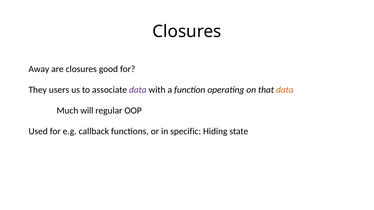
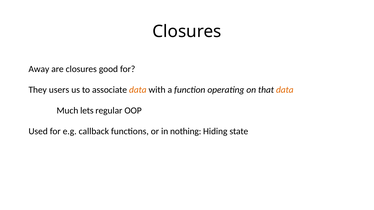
data at (138, 90) colour: purple -> orange
will: will -> lets
specific: specific -> nothing
